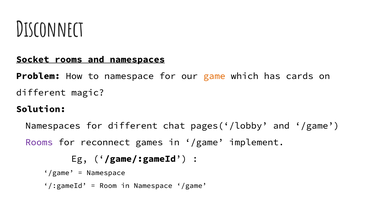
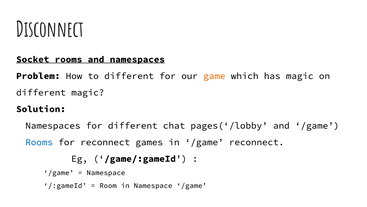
to namespace: namespace -> different
has cards: cards -> magic
Rooms at (39, 142) colour: purple -> blue
/game implement: implement -> reconnect
